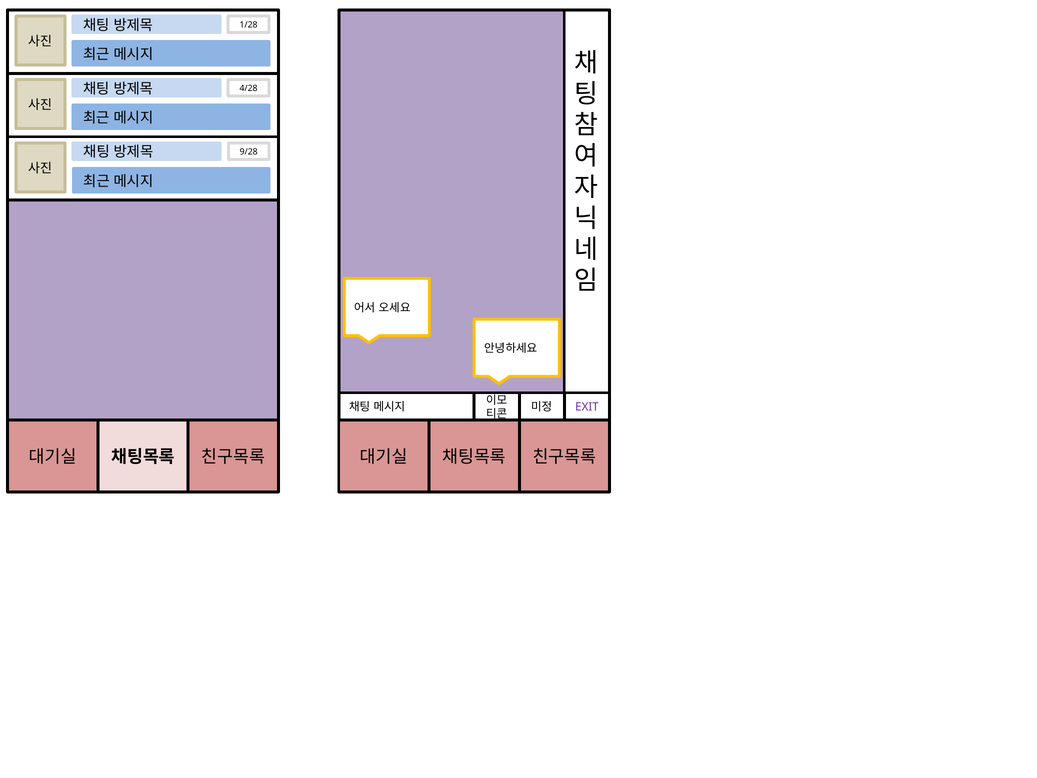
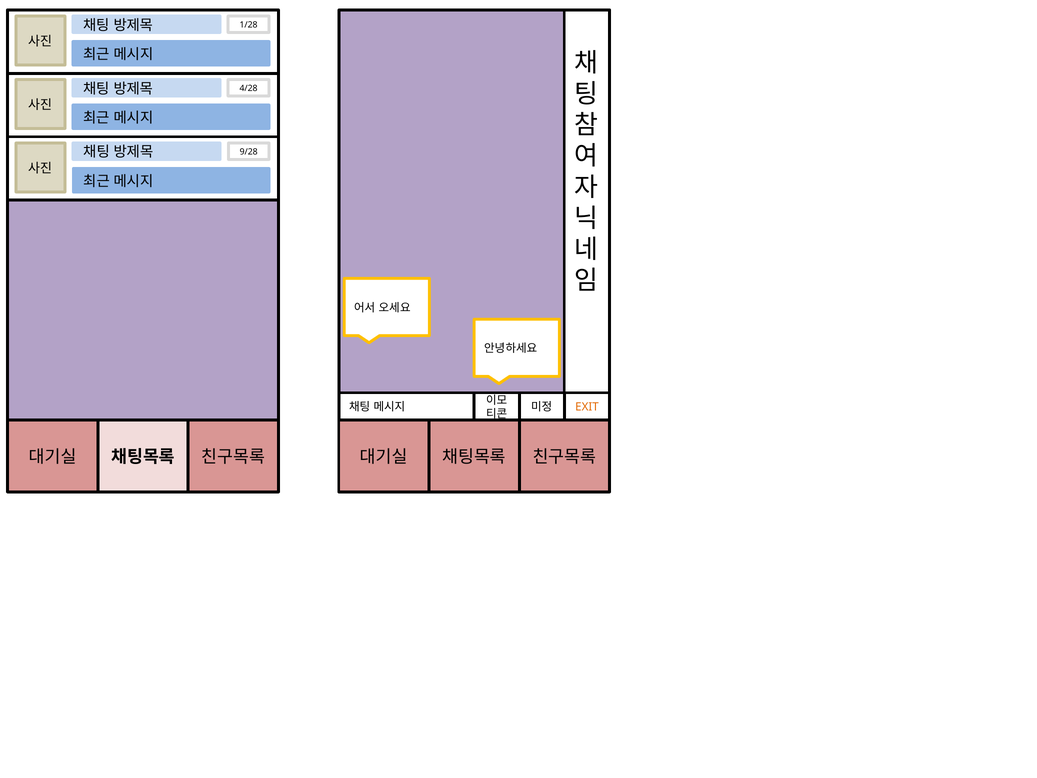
EXIT colour: purple -> orange
